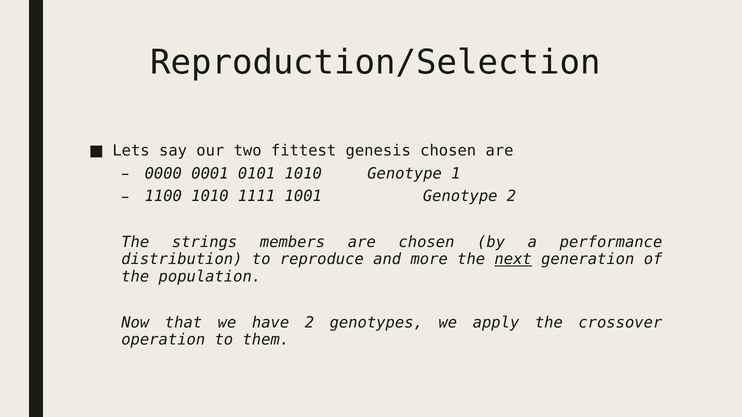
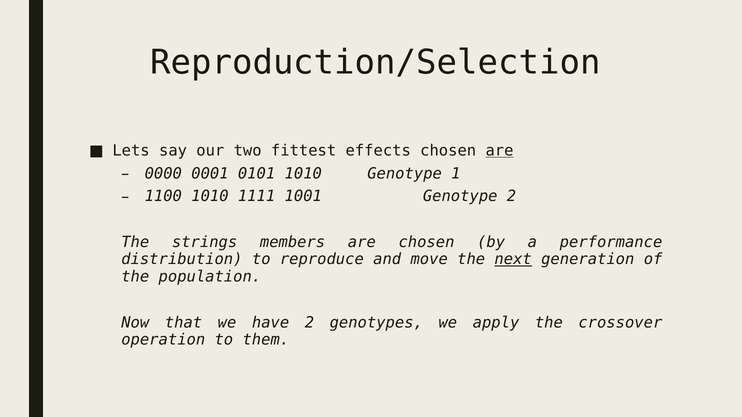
genesis: genesis -> effects
are at (499, 151) underline: none -> present
more: more -> move
